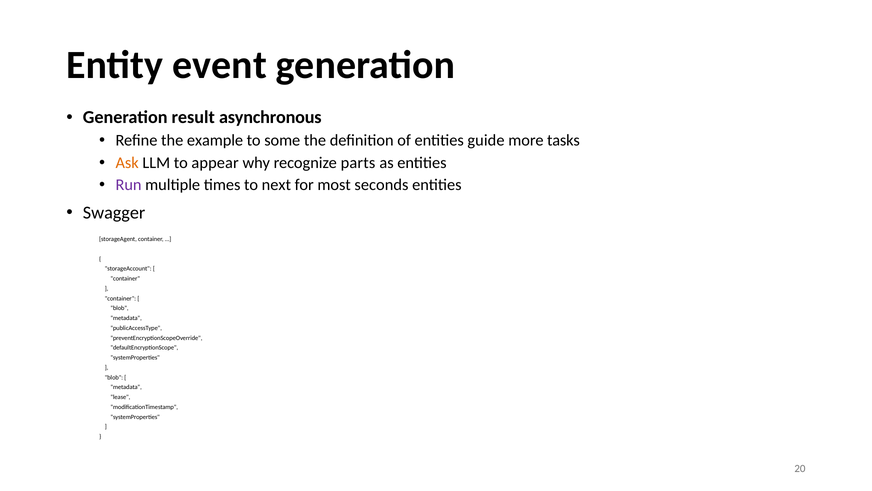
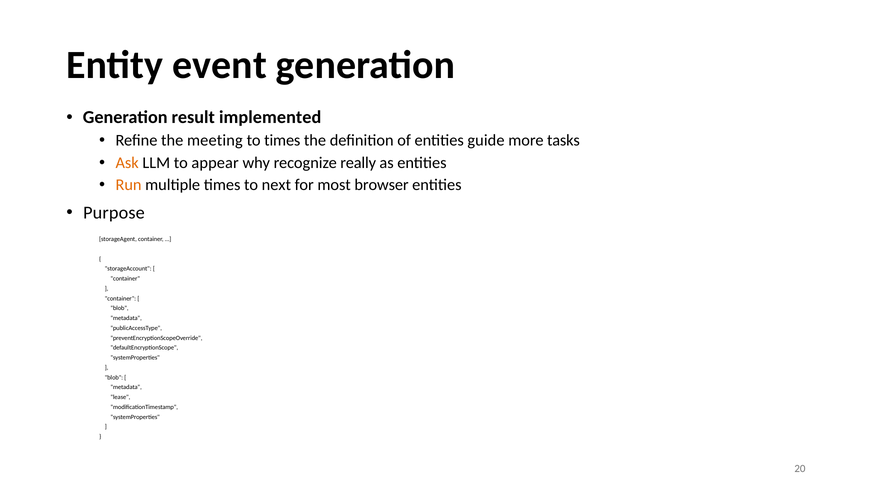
asynchronous: asynchronous -> implemented
example: example -> meeting
to some: some -> times
parts: parts -> really
Run colour: purple -> orange
seconds: seconds -> browser
Swagger: Swagger -> Purpose
